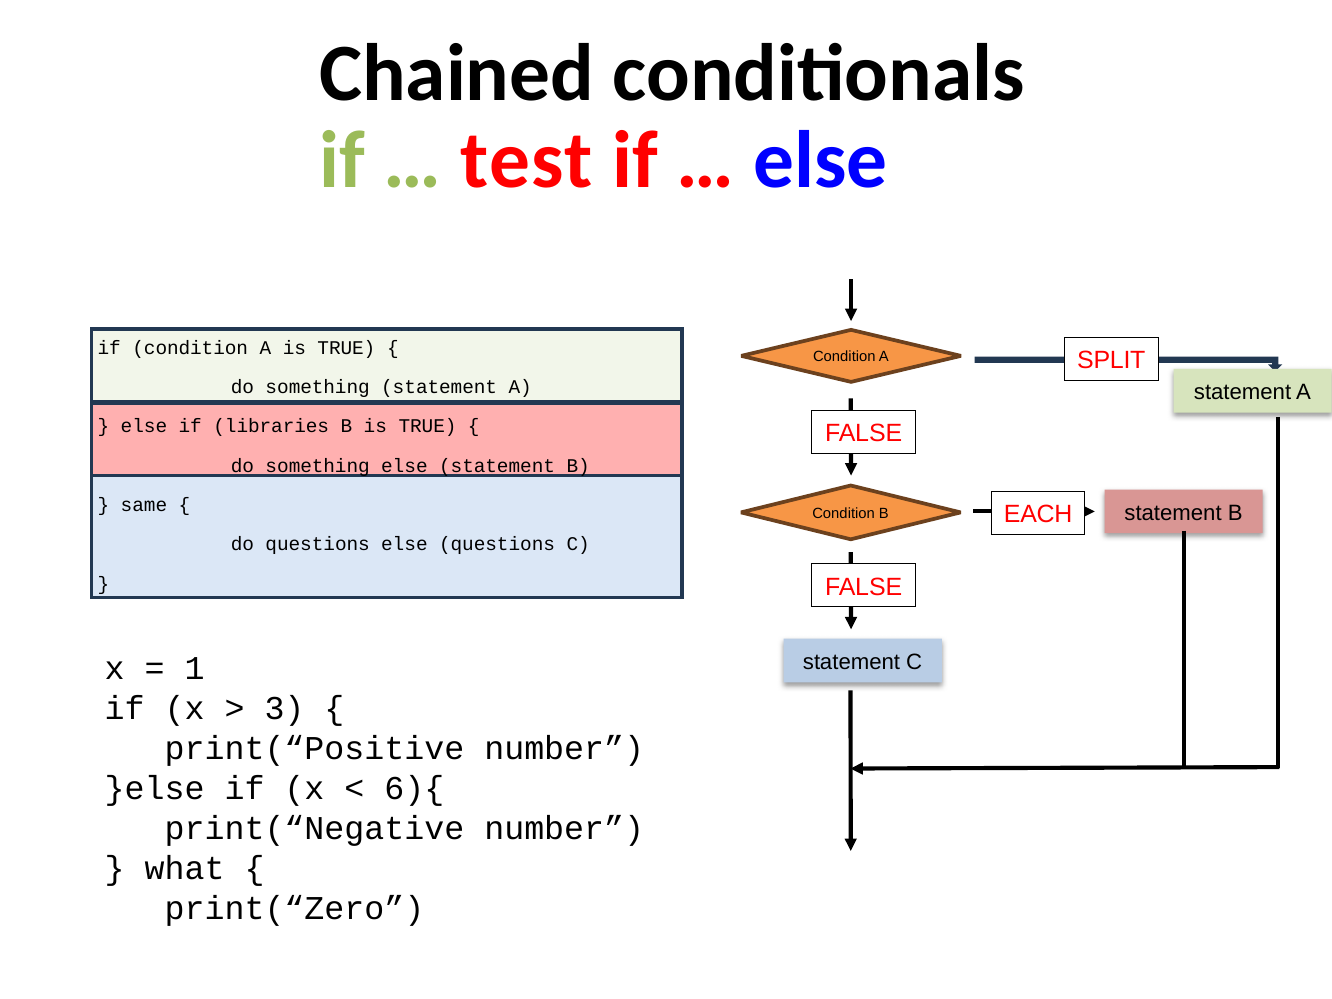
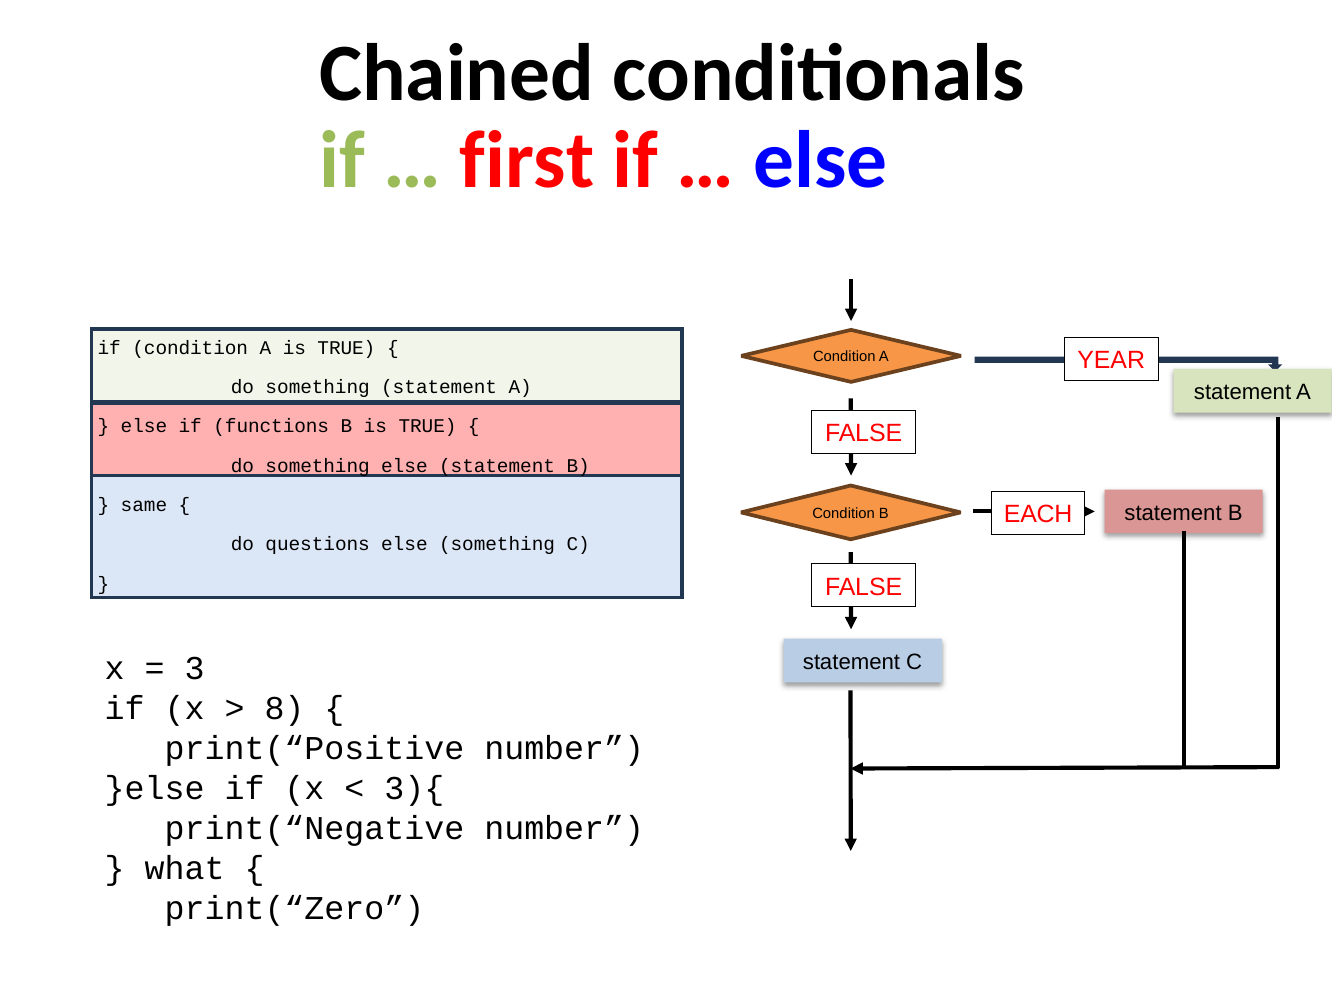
test: test -> first
SPLIT: SPLIT -> YEAR
libraries: libraries -> functions
else questions: questions -> something
1: 1 -> 3
3: 3 -> 8
6){: 6){ -> 3){
